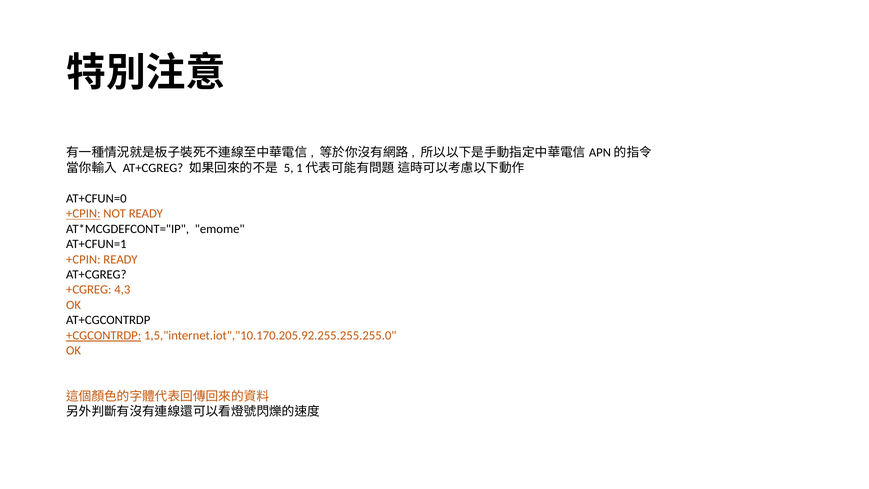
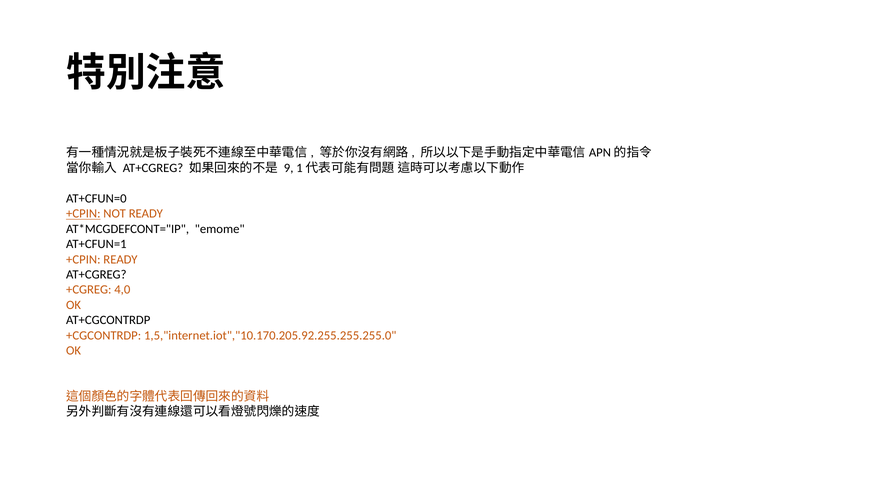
5: 5 -> 9
4,3: 4,3 -> 4,0
+CGCONTRDP underline: present -> none
